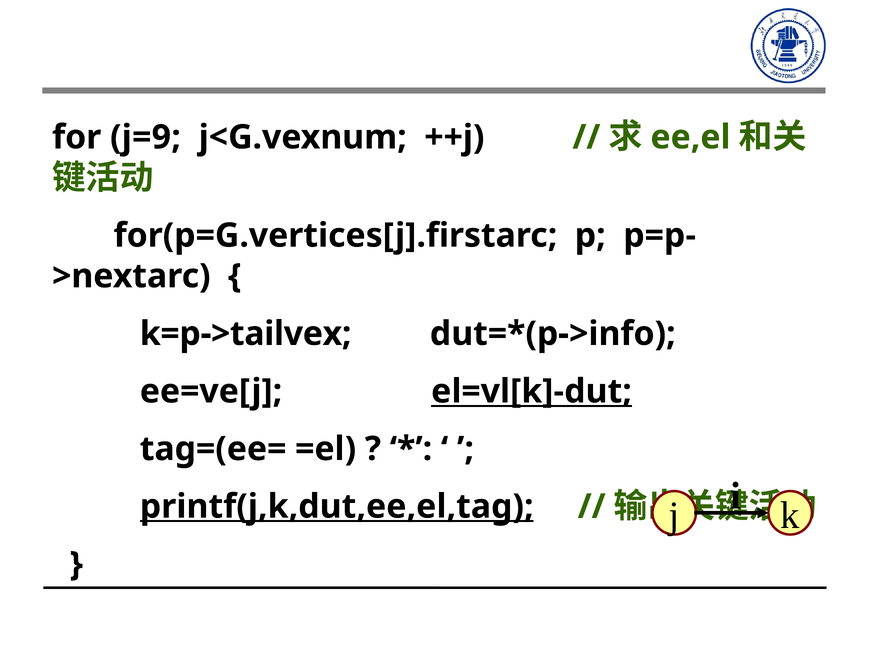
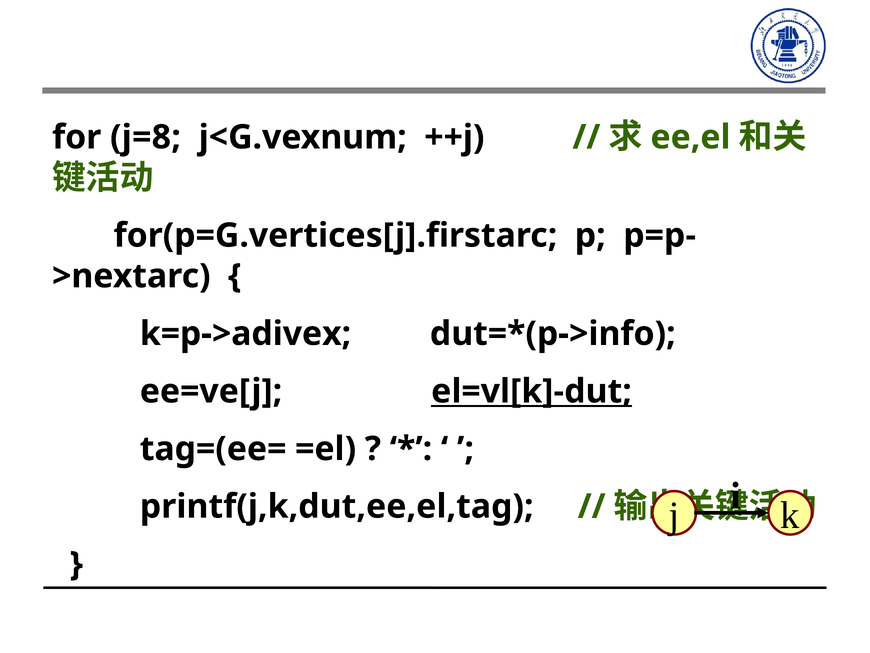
j=9: j=9 -> j=8
k=p->tailvex: k=p->tailvex -> k=p->adivex
printf(j,k,dut,ee,el,tag underline: present -> none
